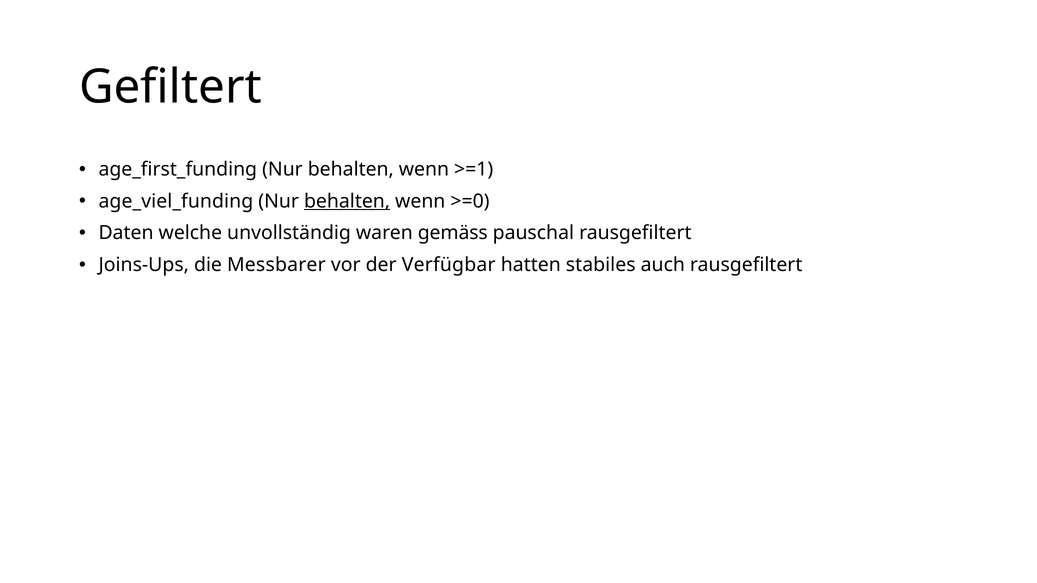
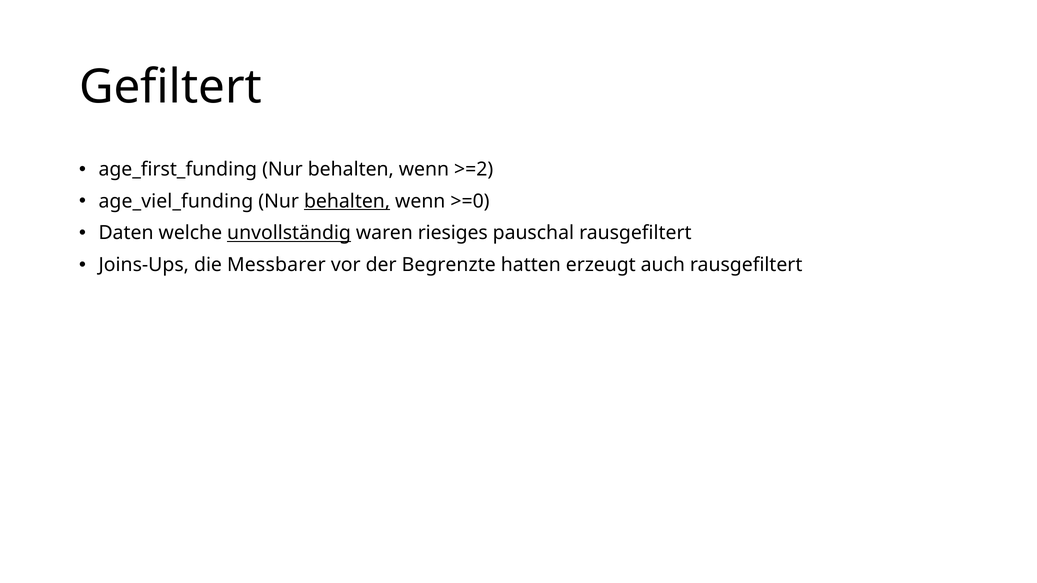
>=1: >=1 -> >=2
unvollständig underline: none -> present
gemäss: gemäss -> riesiges
Verfügbar: Verfügbar -> Begrenzte
stabiles: stabiles -> erzeugt
